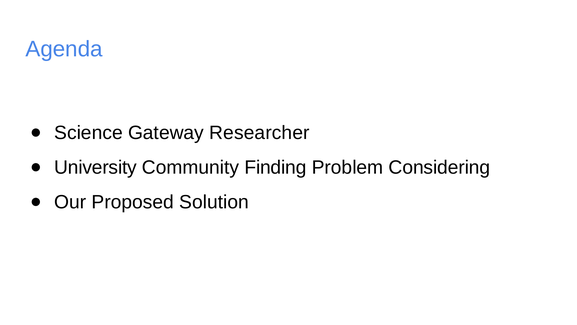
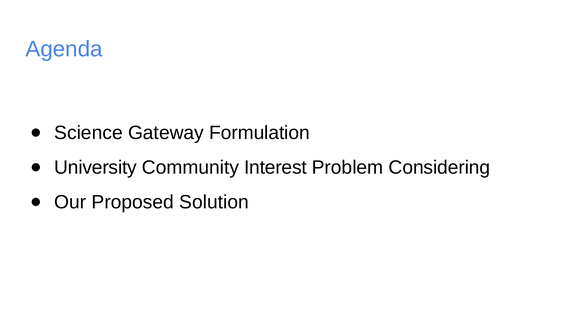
Researcher: Researcher -> Formulation
Finding: Finding -> Interest
